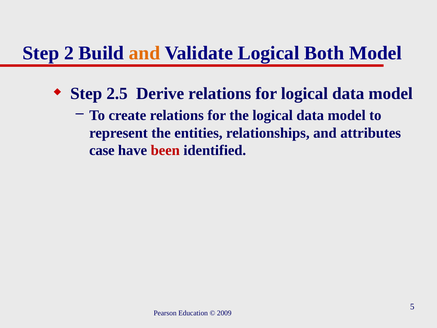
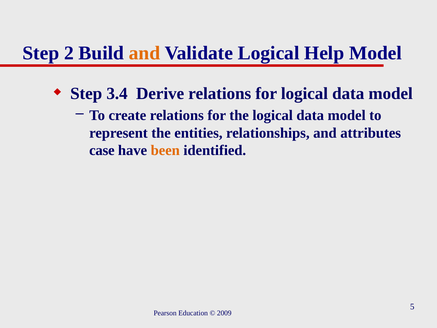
Both: Both -> Help
2.5: 2.5 -> 3.4
been colour: red -> orange
